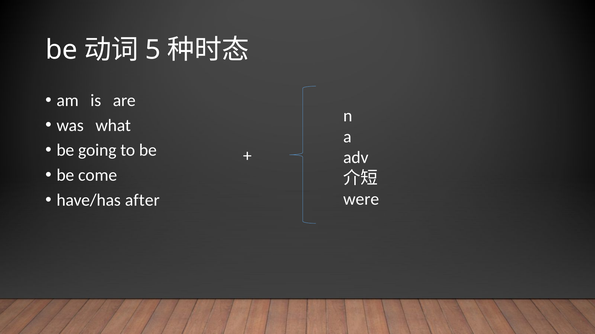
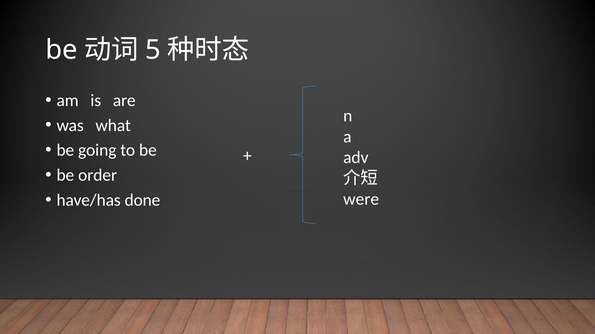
come: come -> order
after: after -> done
